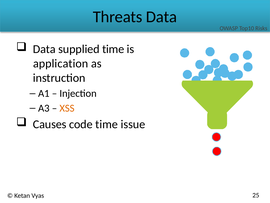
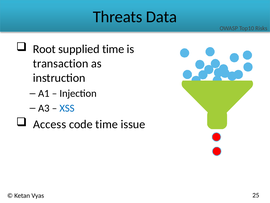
Data at (44, 49): Data -> Root
application: application -> transaction
XSS colour: orange -> blue
Causes: Causes -> Access
